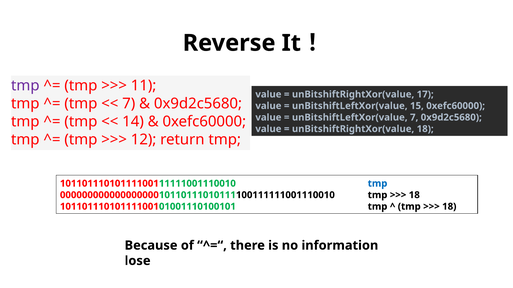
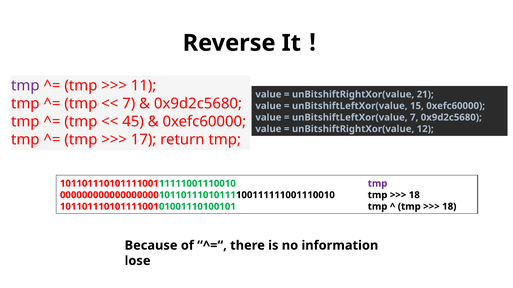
17: 17 -> 21
14: 14 -> 45
unBitshiftRightXor(value 18: 18 -> 12
12: 12 -> 17
tmp at (378, 184) colour: blue -> purple
